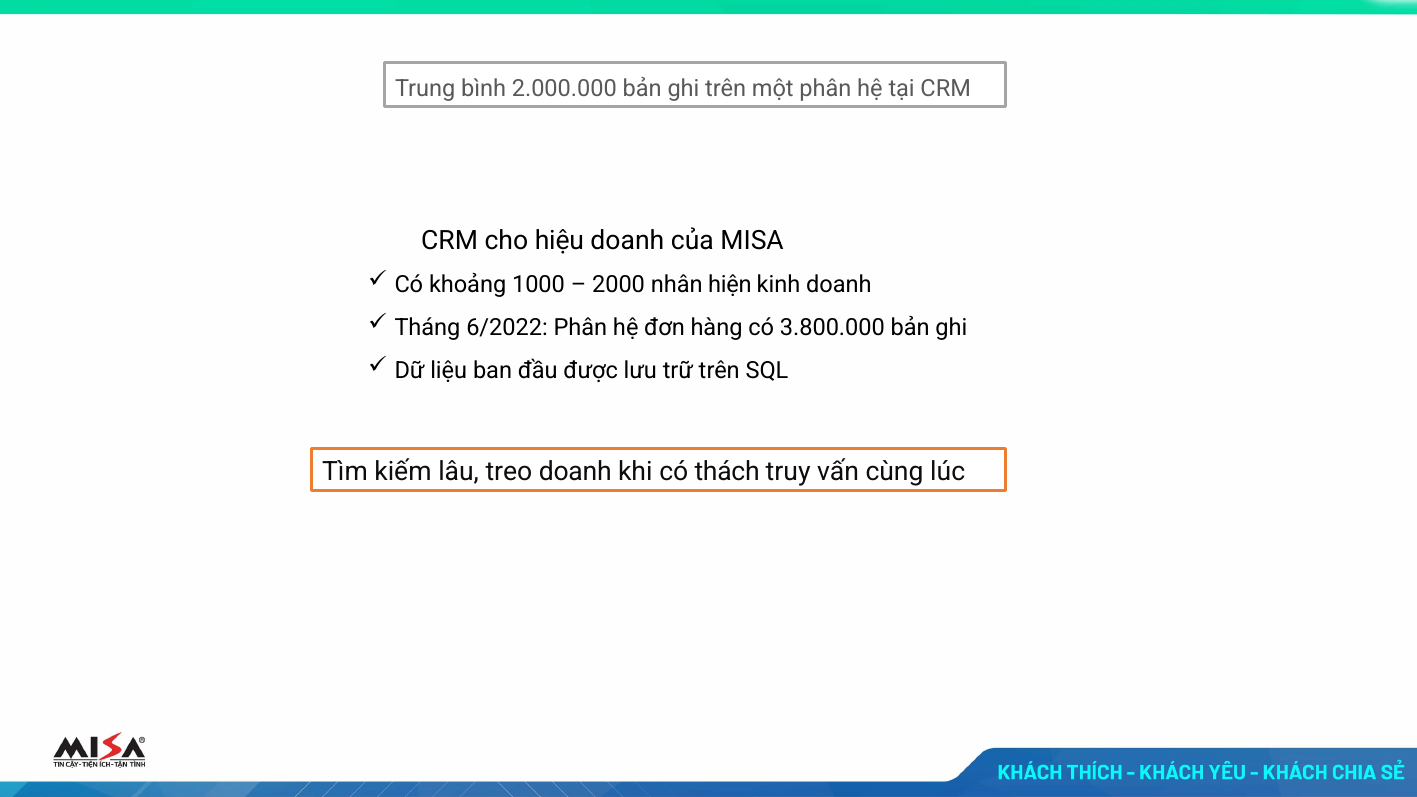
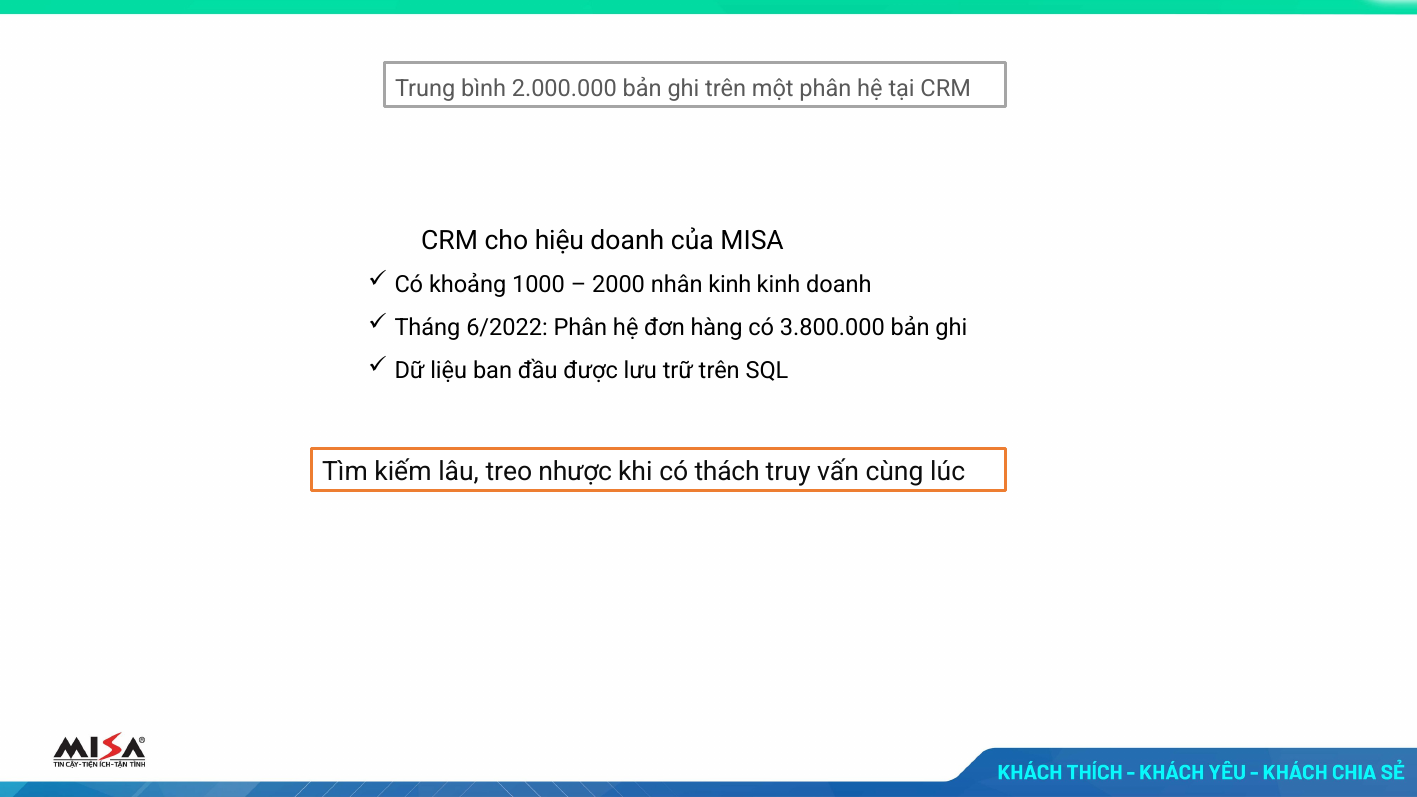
nhân hiện: hiện -> kinh
treo doanh: doanh -> nhược
